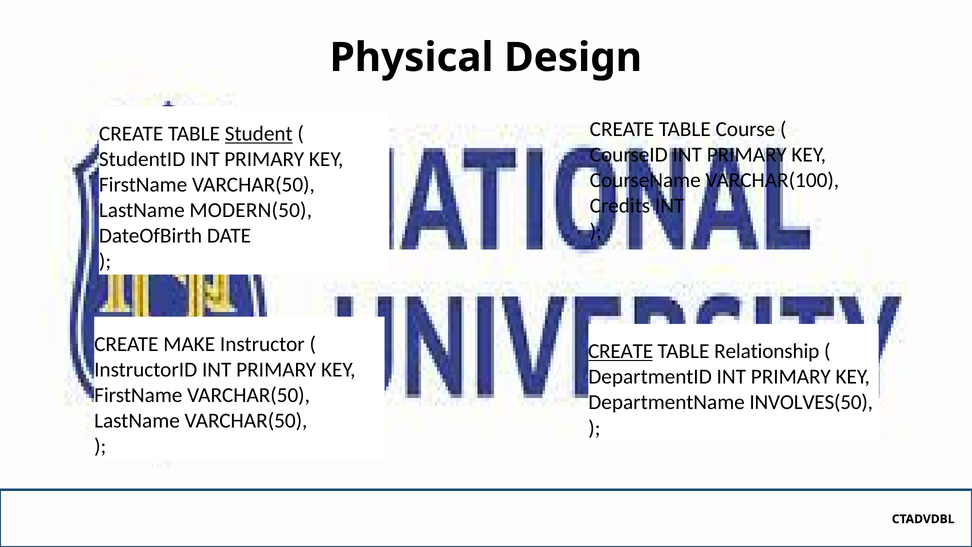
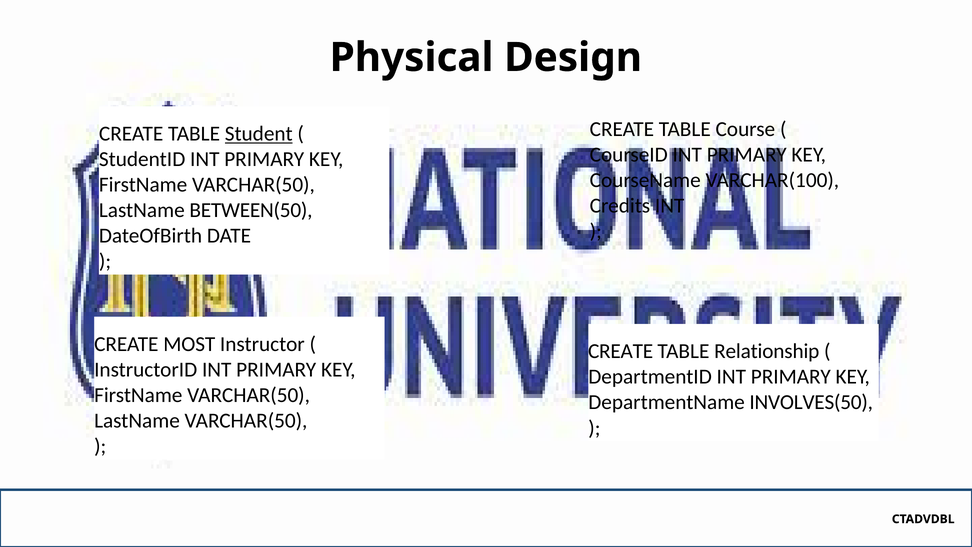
MODERN(50: MODERN(50 -> BETWEEN(50
MAKE: MAKE -> MOST
CREATE at (621, 351) underline: present -> none
